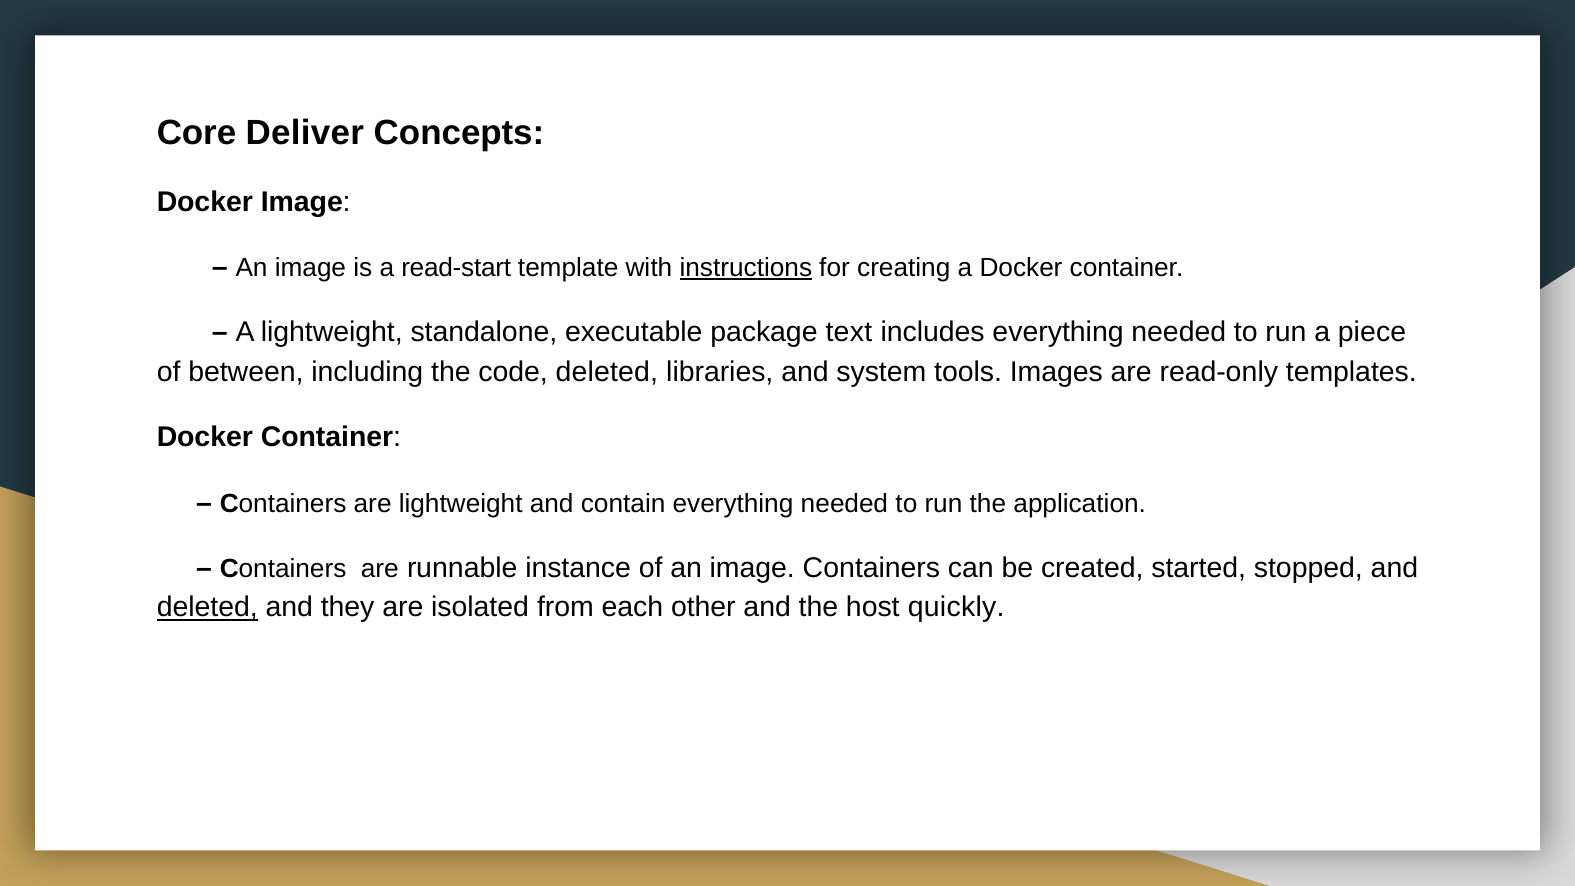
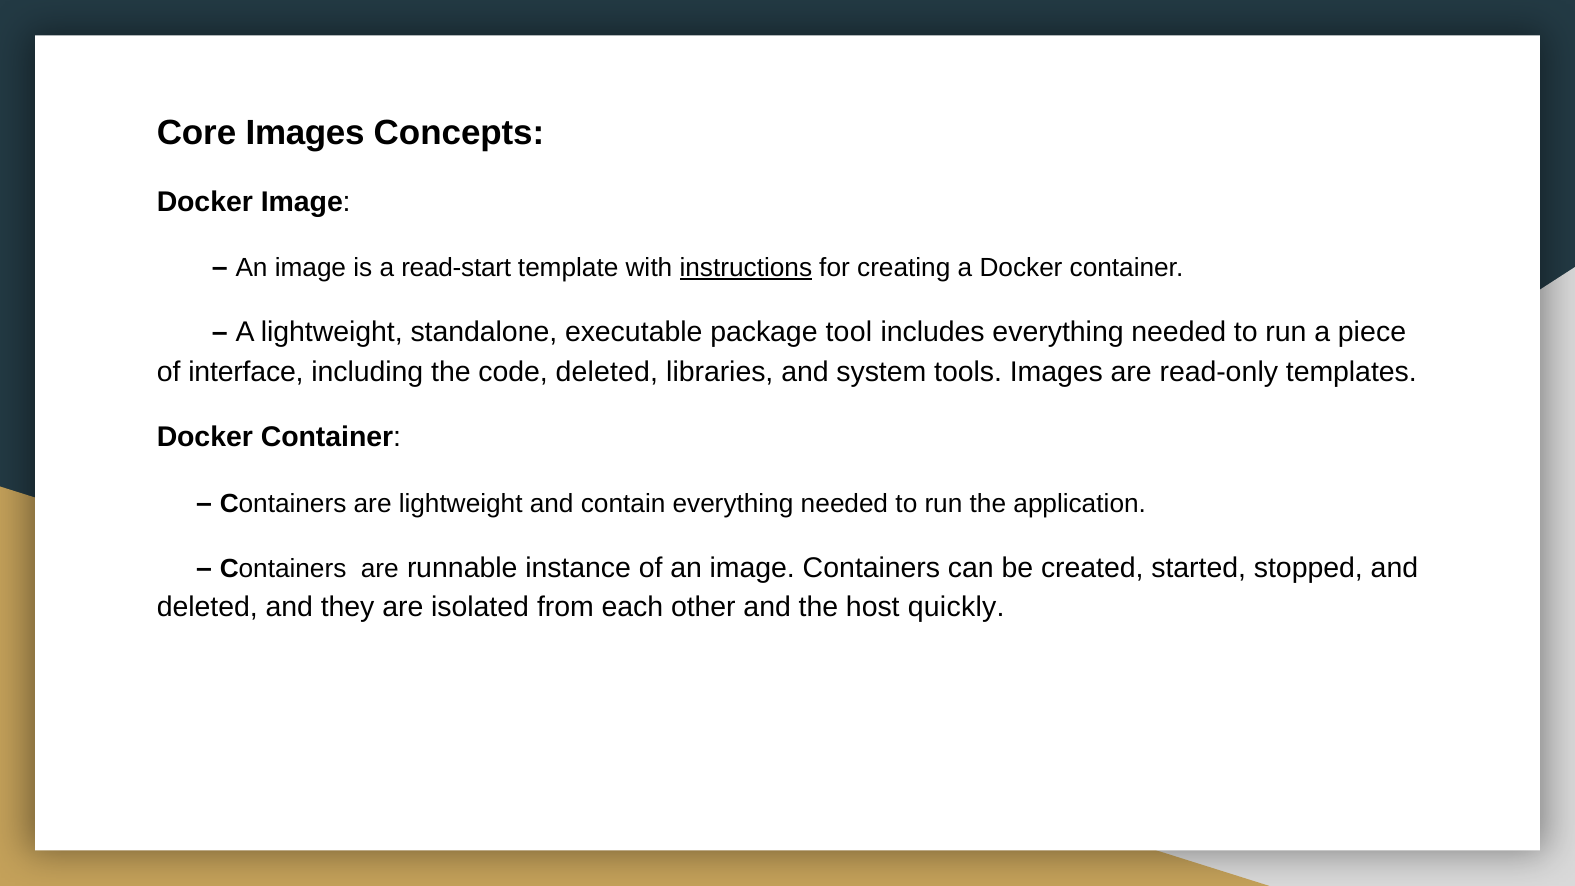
Core Deliver: Deliver -> Images
text: text -> tool
between: between -> interface
deleted at (207, 608) underline: present -> none
